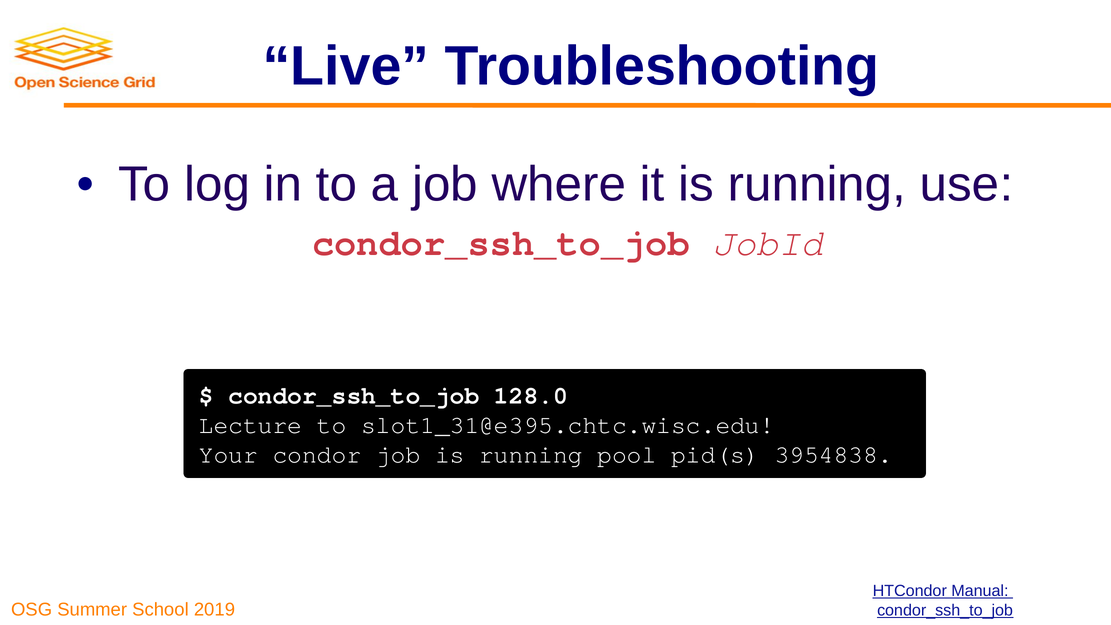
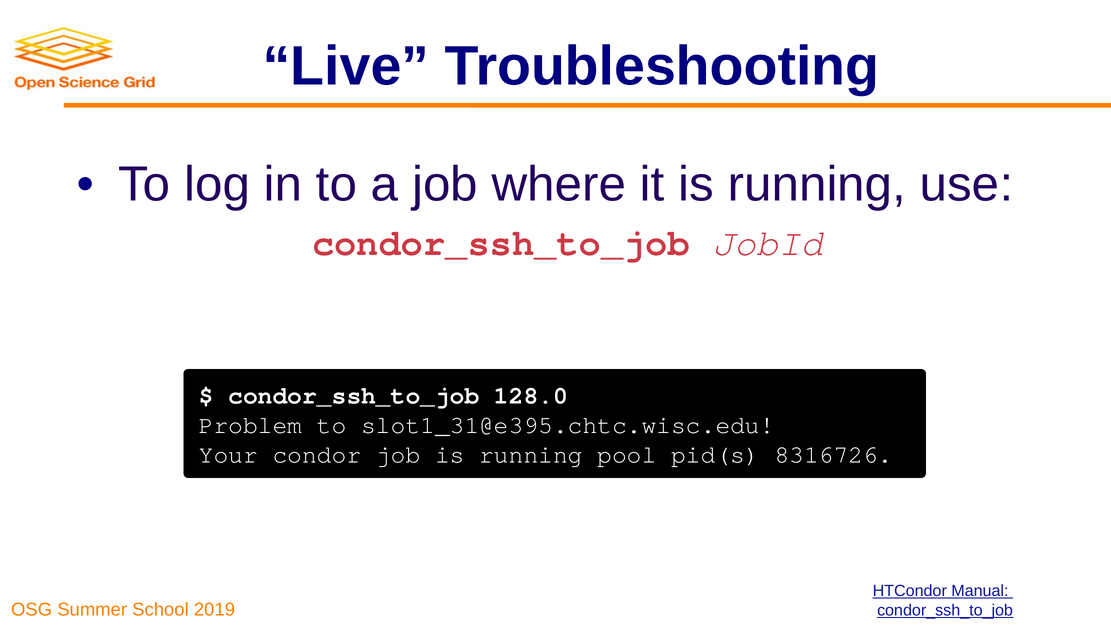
Lecture: Lecture -> Problem
3954838: 3954838 -> 8316726
